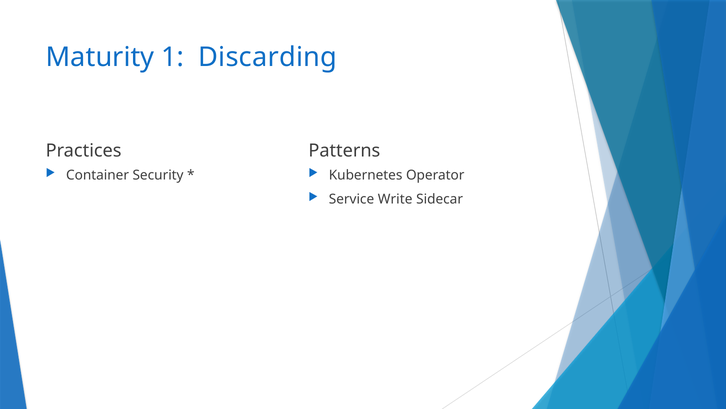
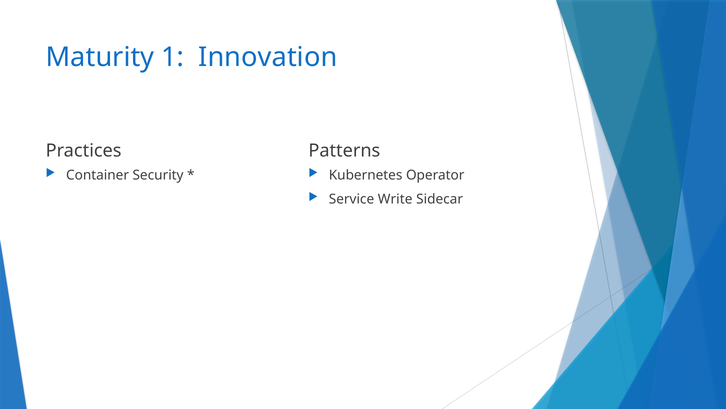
Discarding: Discarding -> Innovation
